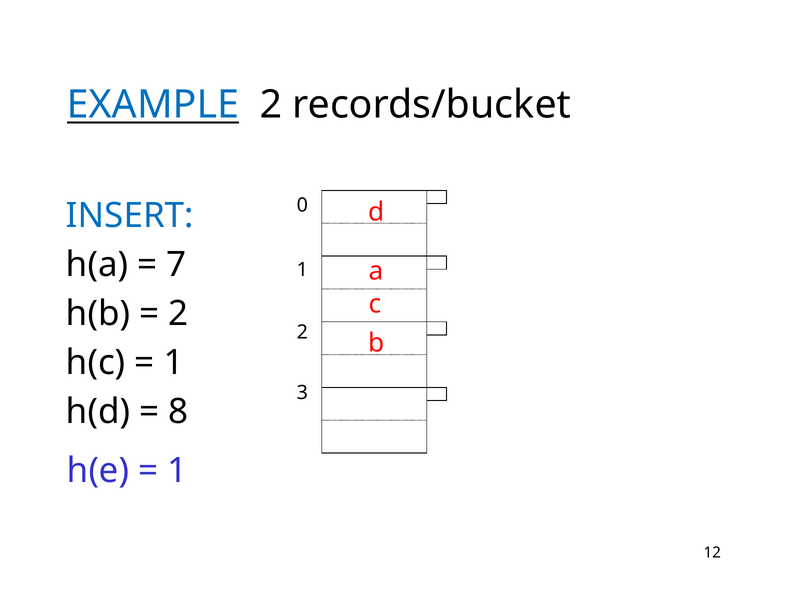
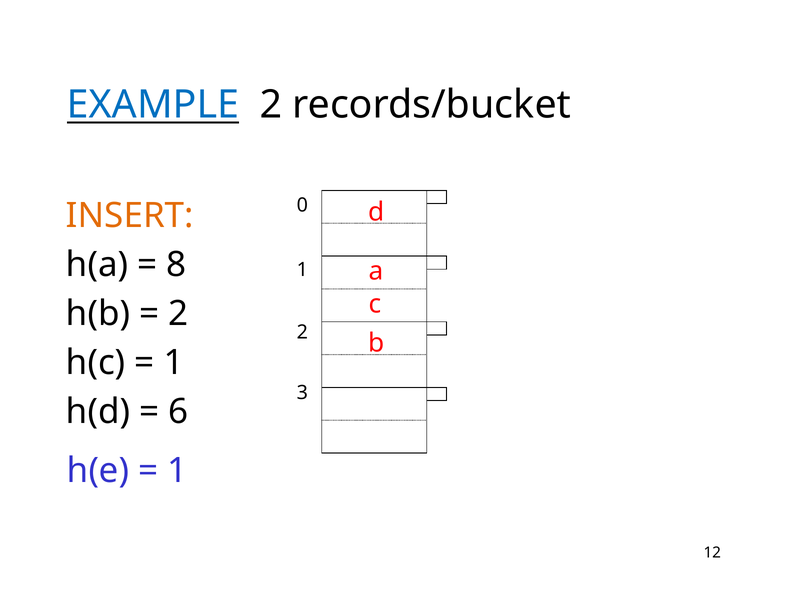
INSERT colour: blue -> orange
7: 7 -> 8
8: 8 -> 6
